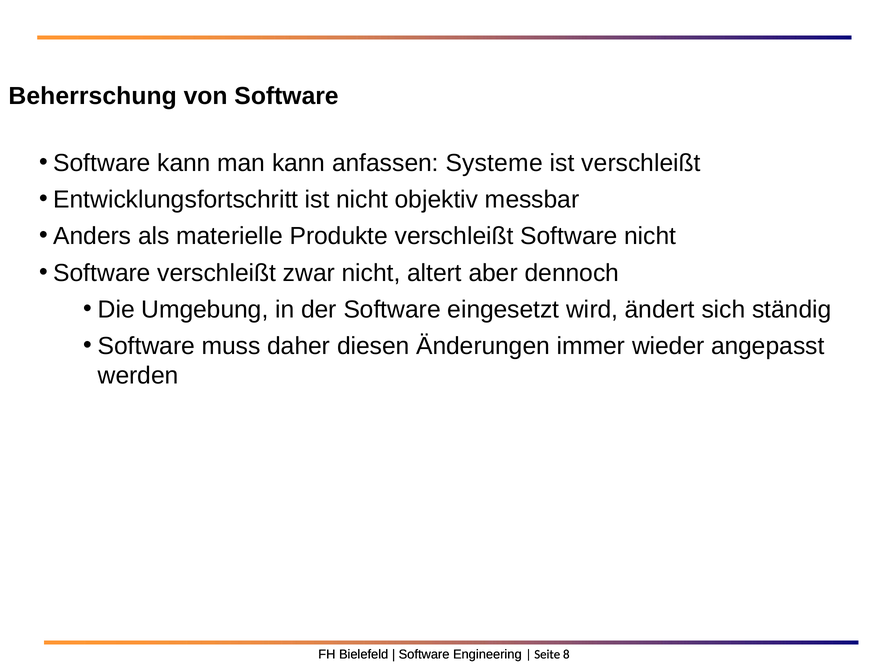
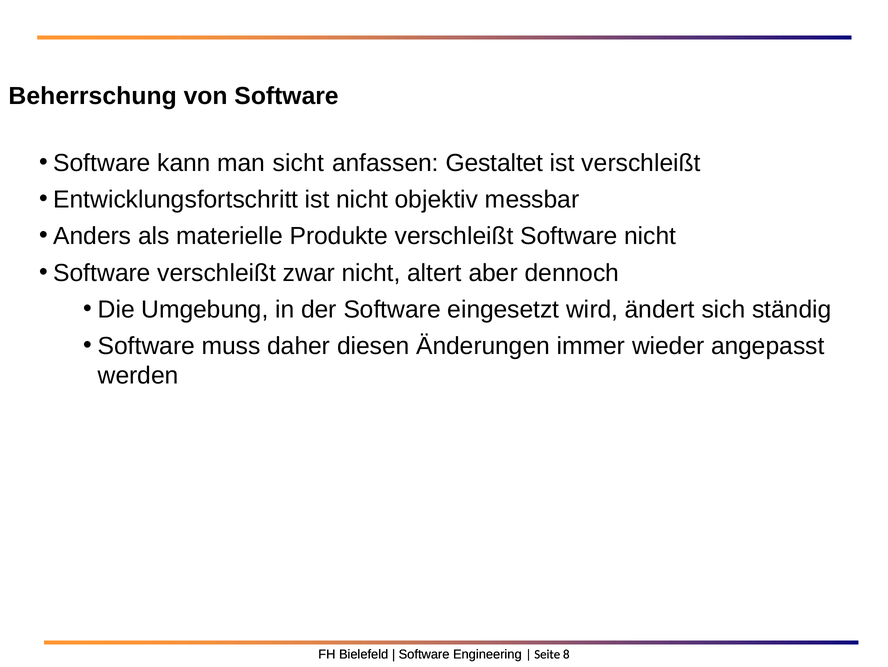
man kann: kann -> sicht
Systeme: Systeme -> Gestaltet
